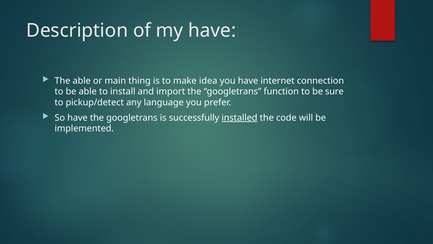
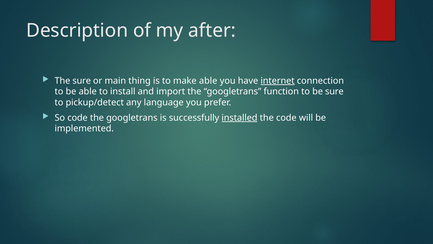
my have: have -> after
The able: able -> sure
make idea: idea -> able
internet underline: none -> present
So have: have -> code
